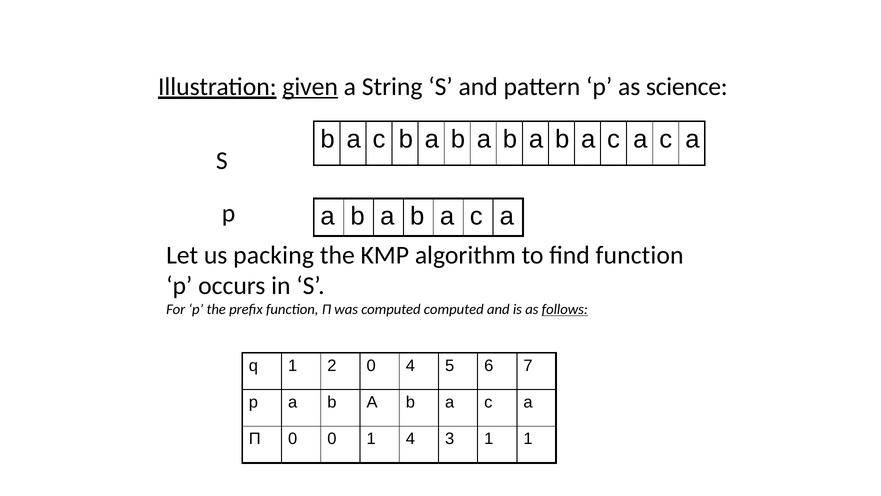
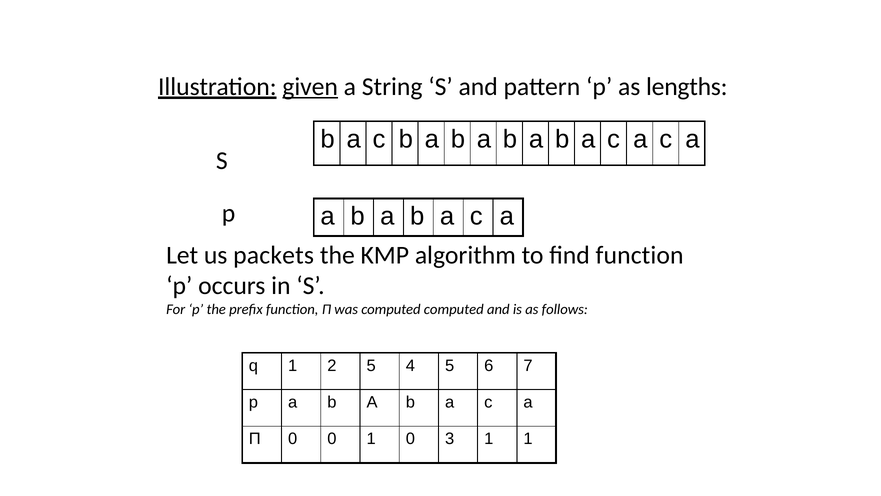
science: science -> lengths
packing: packing -> packets
follows underline: present -> none
2 0: 0 -> 5
1 4: 4 -> 0
